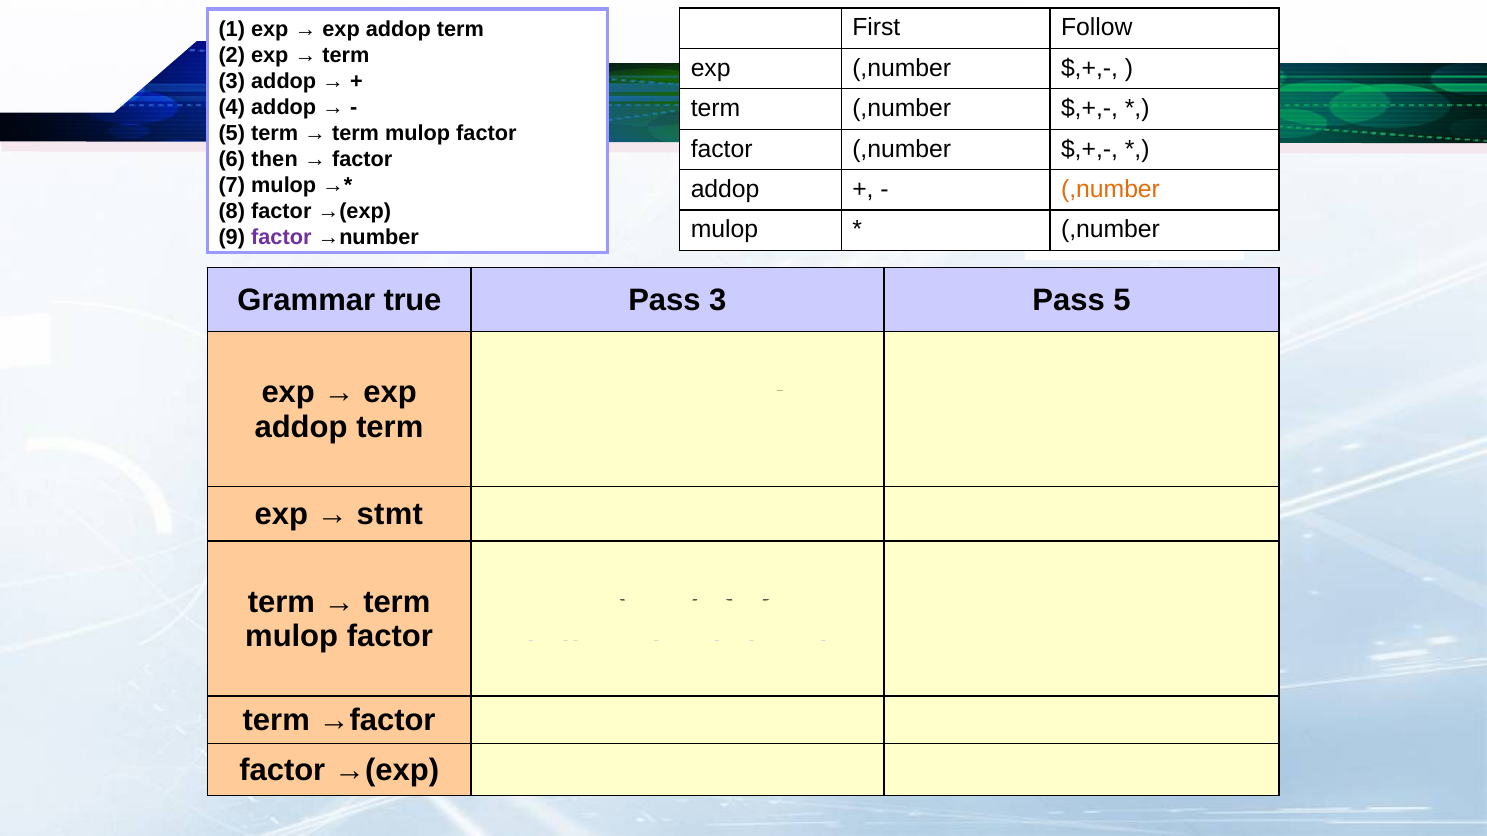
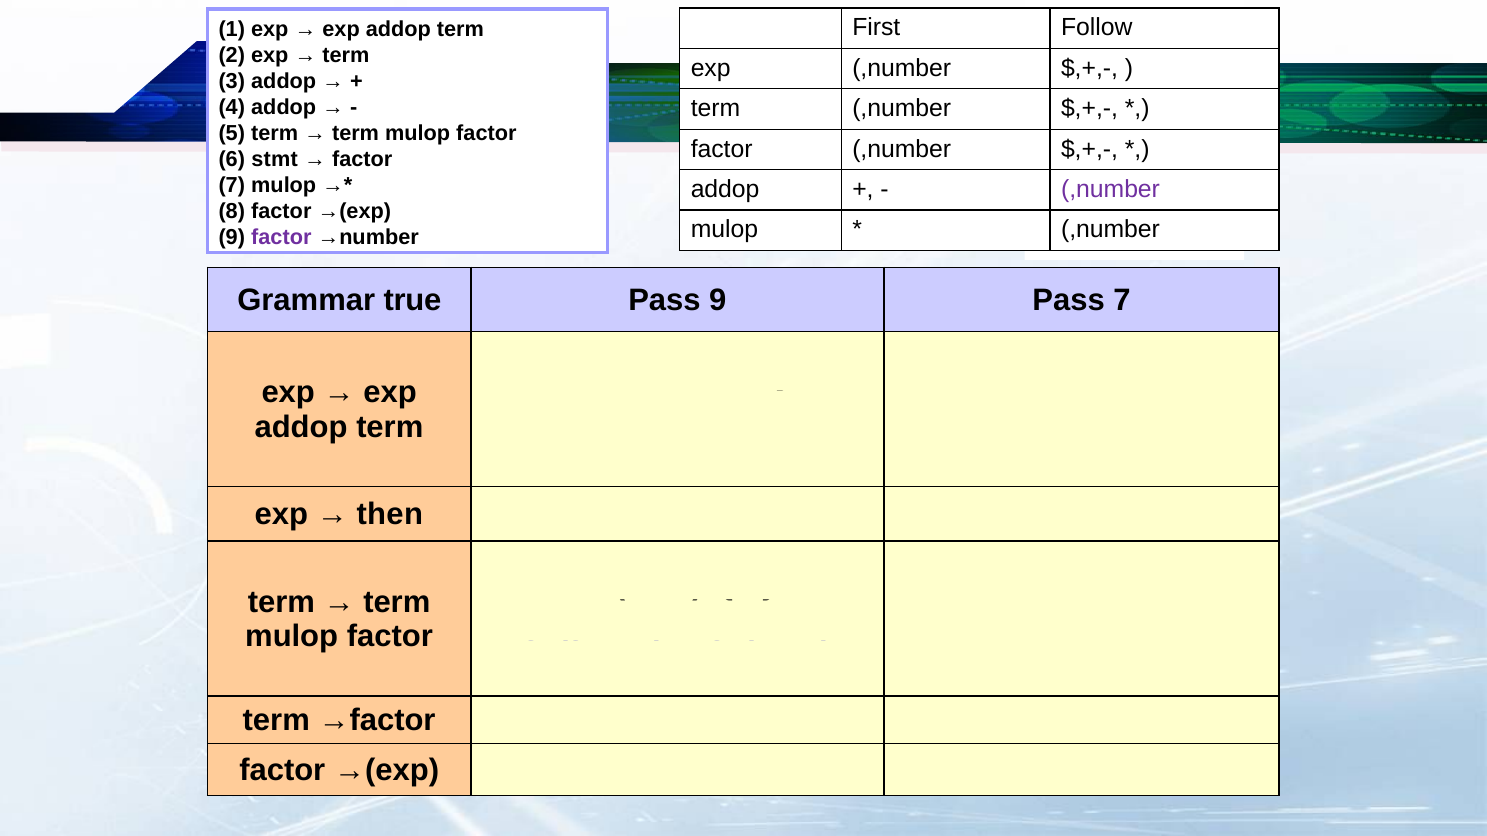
then: then -> stmt
,number at (1111, 189) colour: orange -> purple
Pass 3: 3 -> 9
Pass 5: 5 -> 7
stmt: stmt -> then
